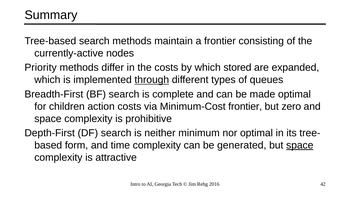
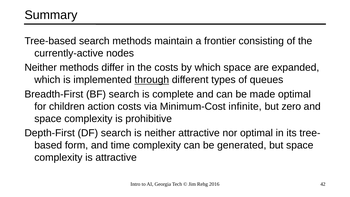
Priority at (41, 68): Priority -> Neither
which stored: stored -> space
Minimum-Cost frontier: frontier -> infinite
neither minimum: minimum -> attractive
space at (300, 145) underline: present -> none
